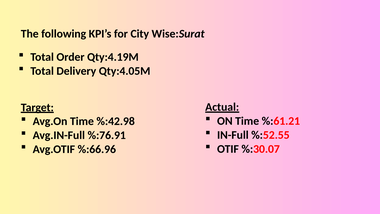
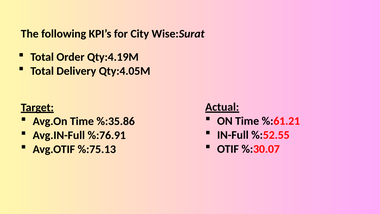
%:42.98: %:42.98 -> %:35.86
%:66.96: %:66.96 -> %:75.13
